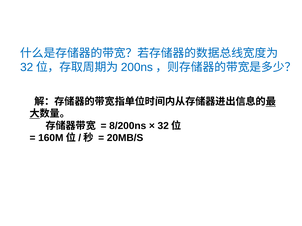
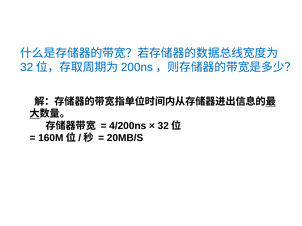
8/200ns: 8/200ns -> 4/200ns
